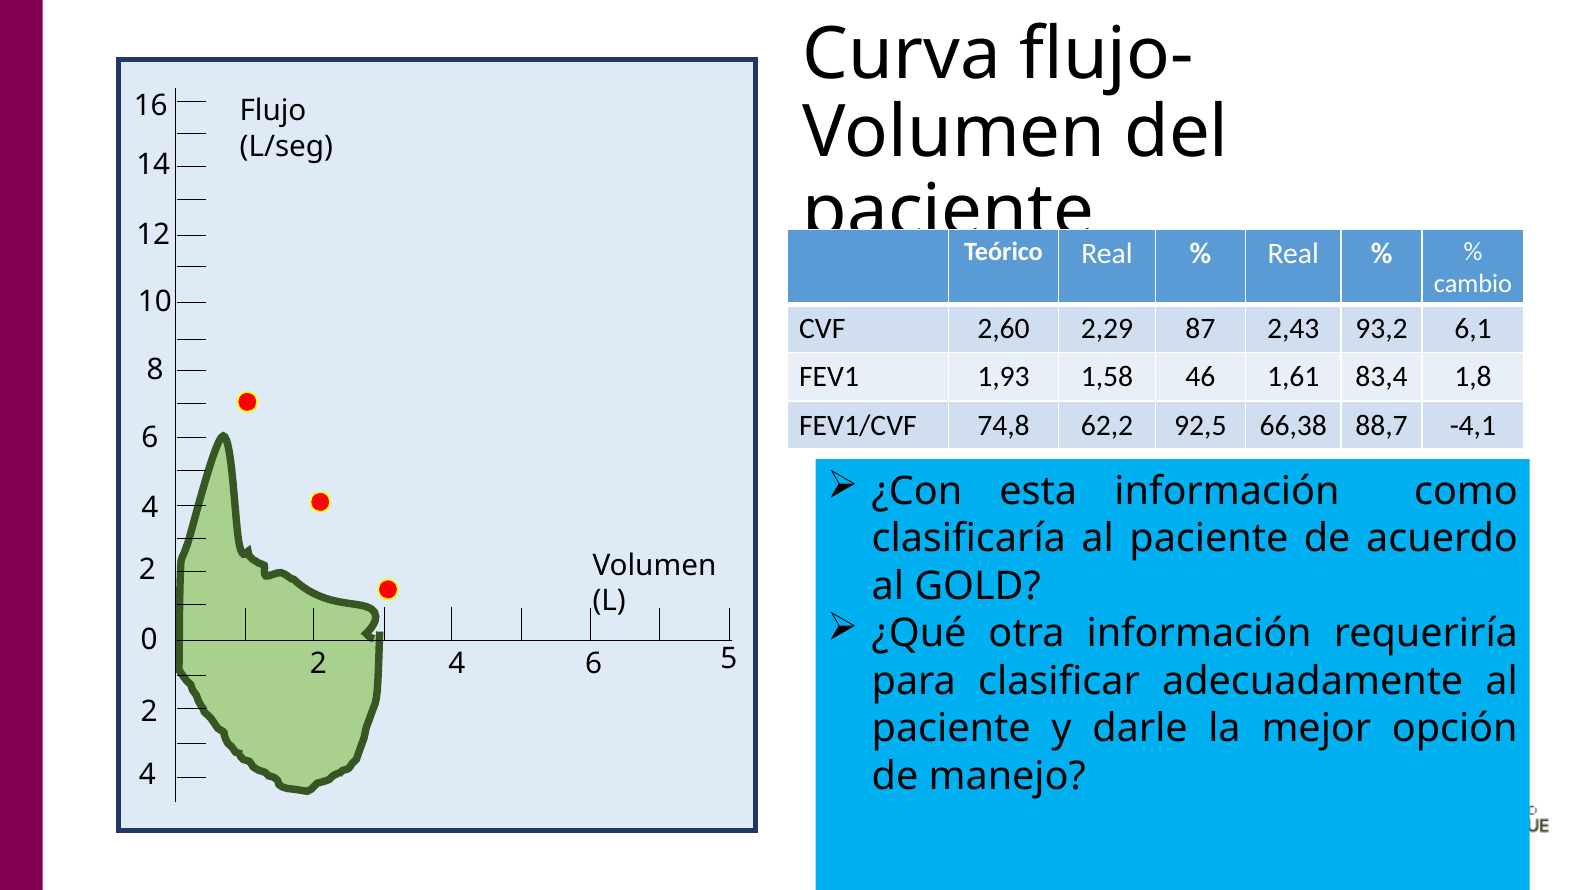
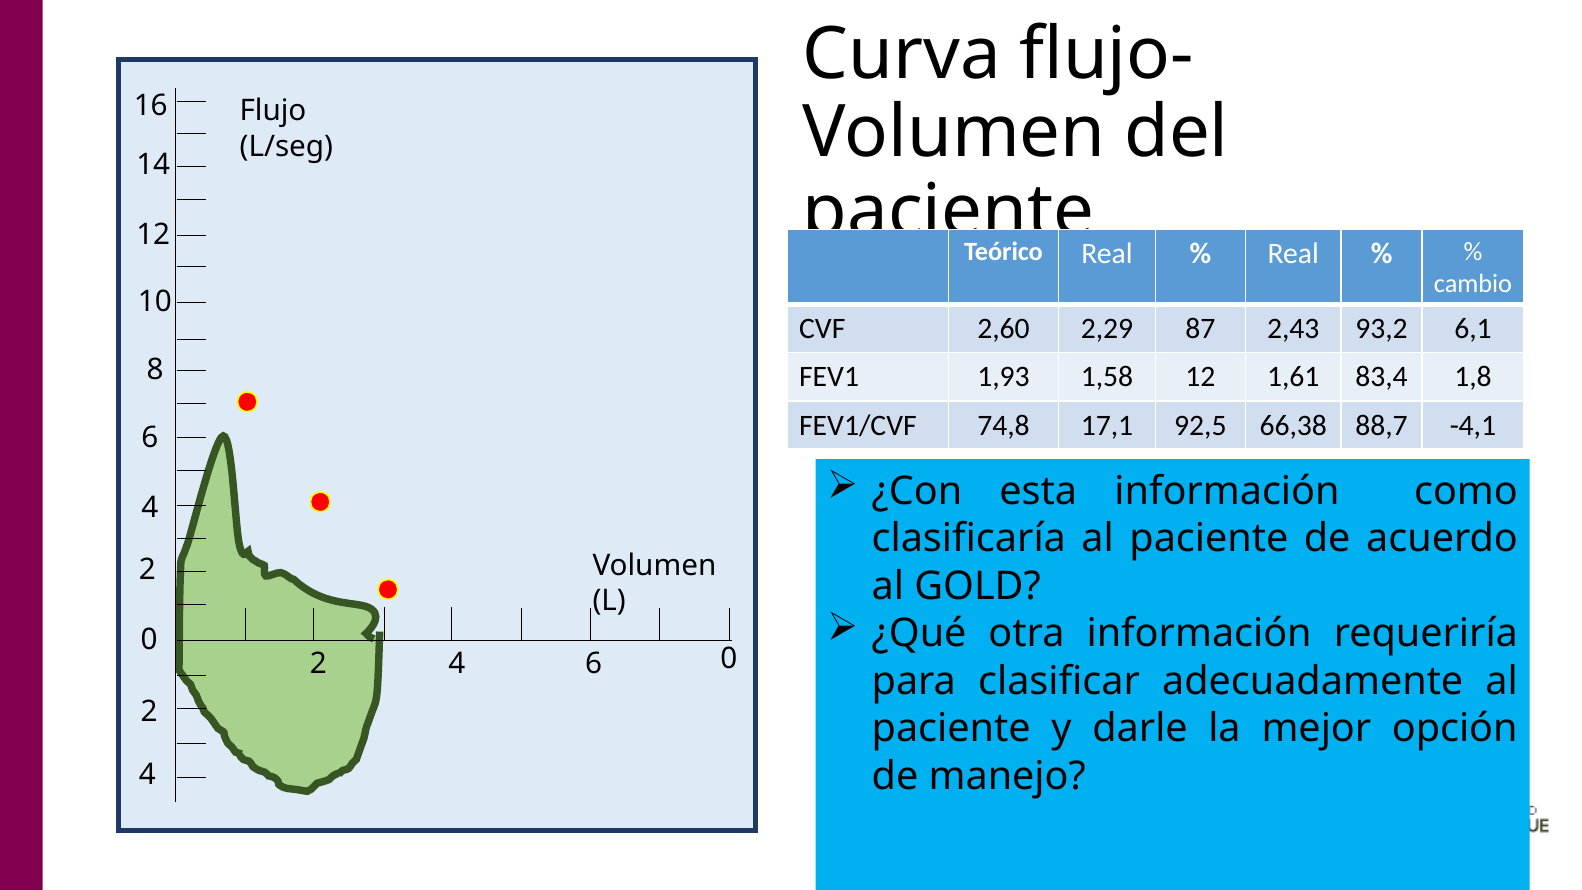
1,58 46: 46 -> 12
62,2: 62,2 -> 17,1
6 5: 5 -> 0
